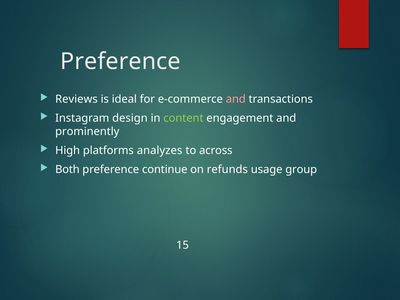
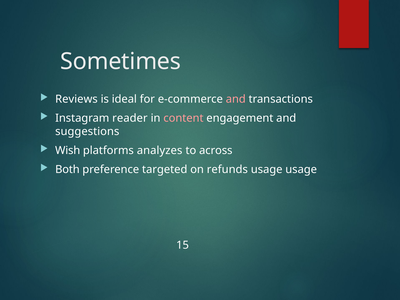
Preference at (121, 62): Preference -> Sometimes
design: design -> reader
content colour: light green -> pink
prominently: prominently -> suggestions
High: High -> Wish
continue: continue -> targeted
usage group: group -> usage
